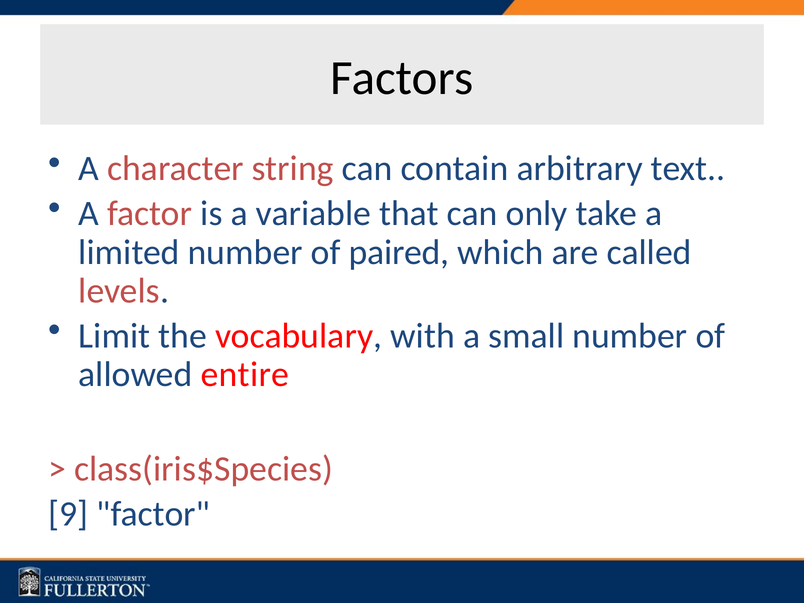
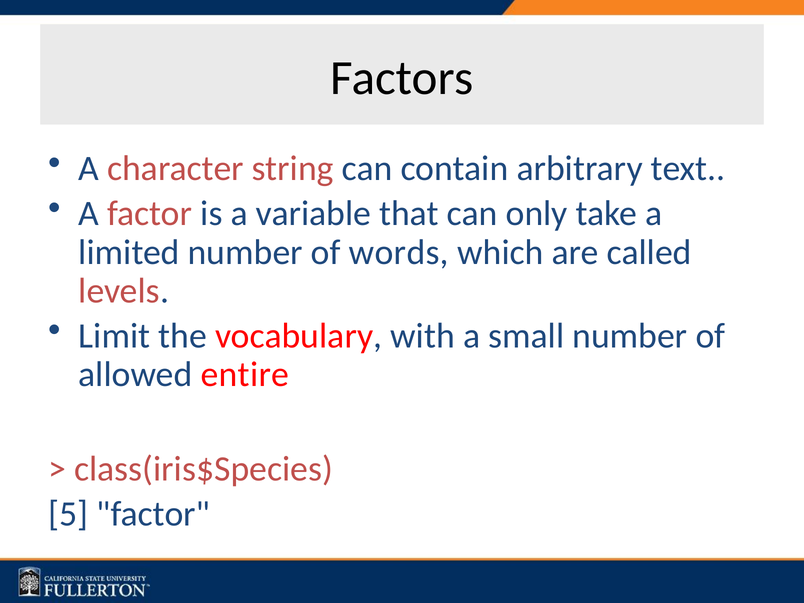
paired: paired -> words
9: 9 -> 5
